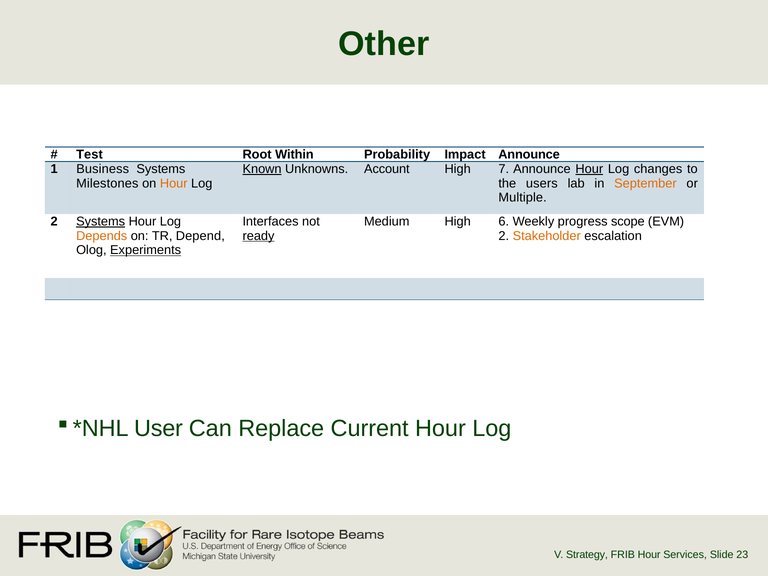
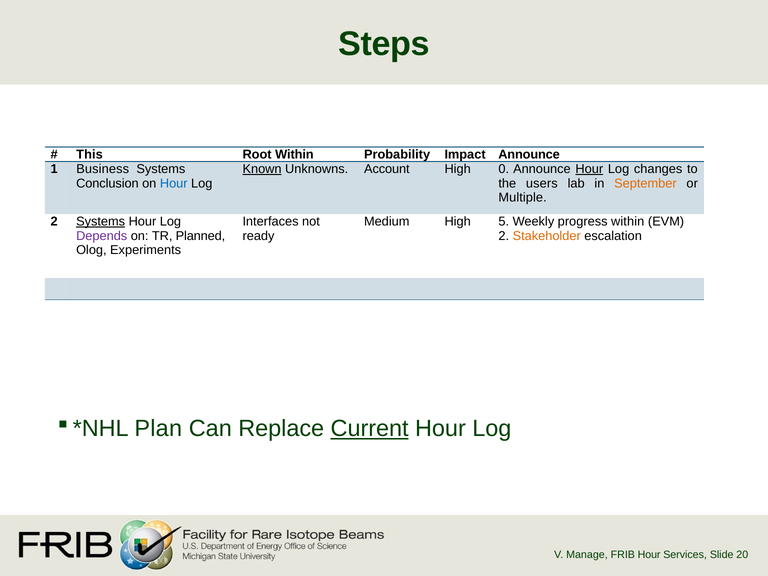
Other: Other -> Steps
Test: Test -> This
7: 7 -> 0
Milestones: Milestones -> Conclusion
Hour at (174, 183) colour: orange -> blue
6: 6 -> 5
progress scope: scope -> within
Depends colour: orange -> purple
Depend: Depend -> Planned
ready underline: present -> none
Experiments underline: present -> none
User: User -> Plan
Current underline: none -> present
Strategy: Strategy -> Manage
23: 23 -> 20
